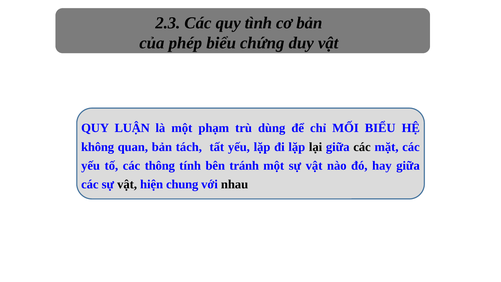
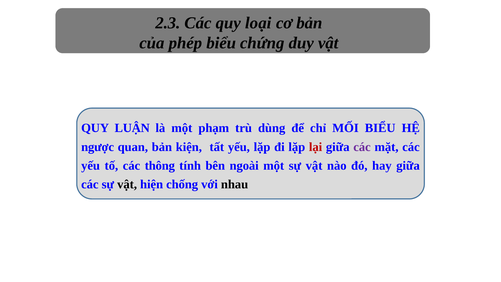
tình: tình -> loại
không: không -> ngược
tách: tách -> kiện
lại colour: black -> red
các at (362, 147) colour: black -> purple
tránh: tránh -> ngoài
chung: chung -> chống
